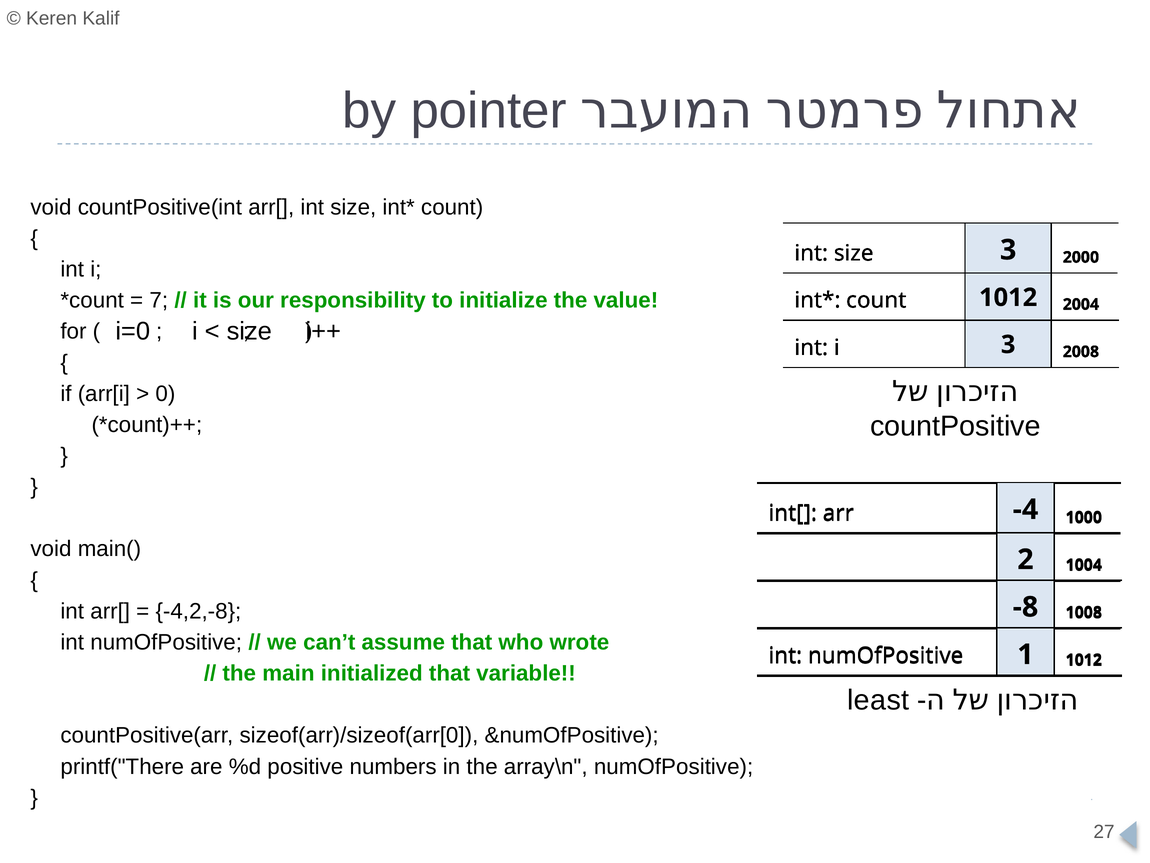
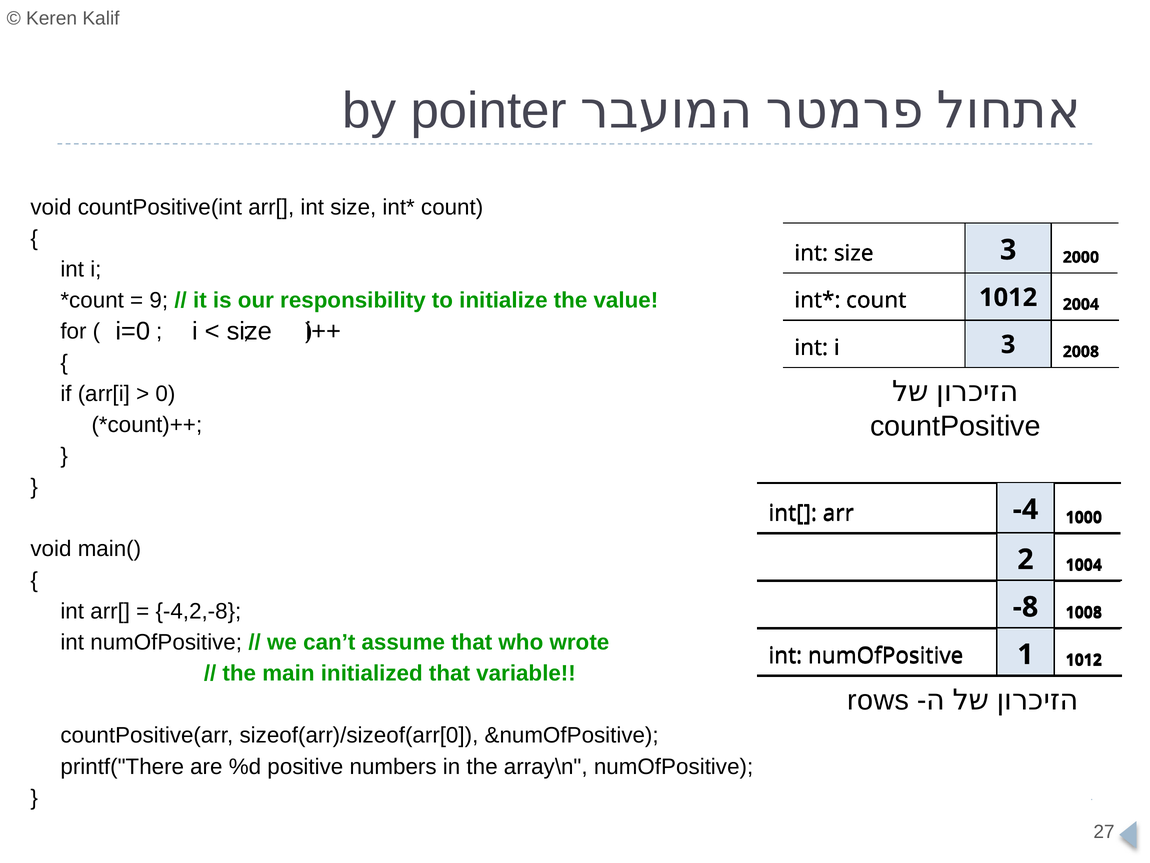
7: 7 -> 9
least: least -> rows
